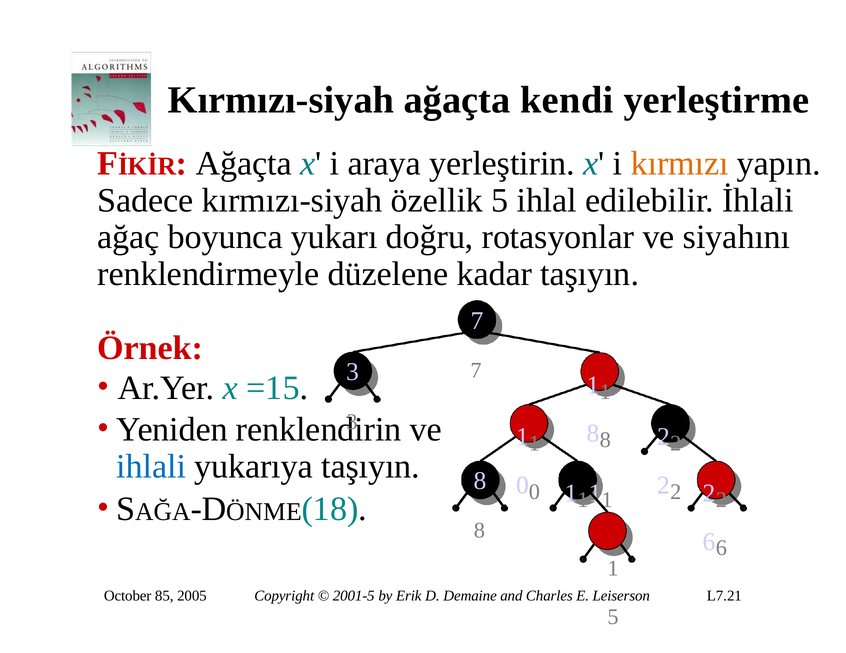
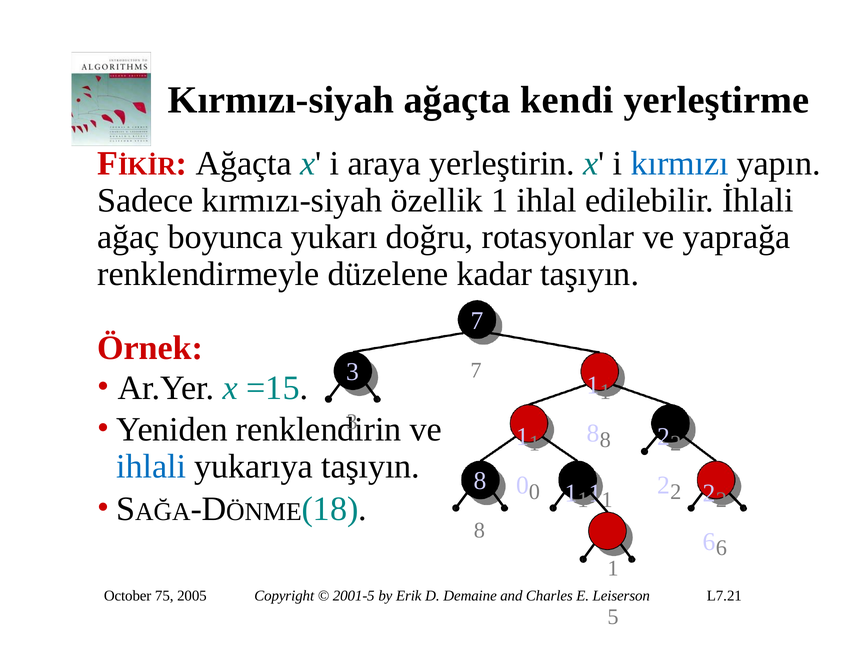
kırmızı colour: orange -> blue
özellik 5: 5 -> 1
siyahını: siyahını -> yaprağa
85: 85 -> 75
